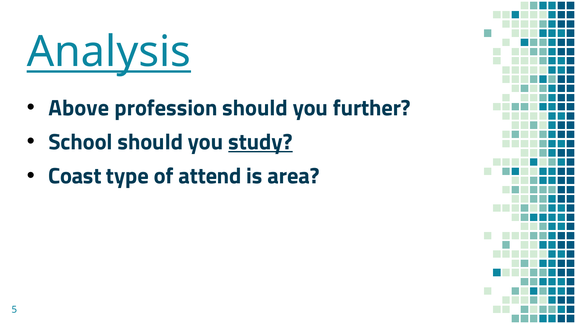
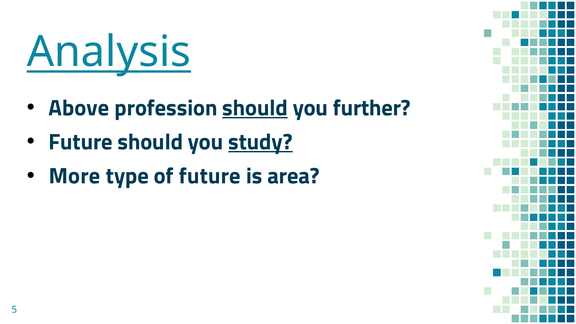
should at (255, 108) underline: none -> present
School at (81, 142): School -> Future
Coast: Coast -> More
of attend: attend -> future
